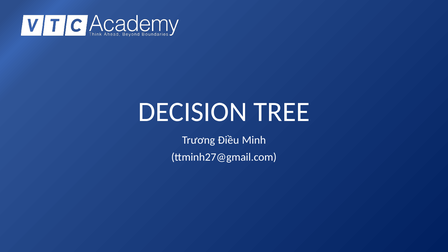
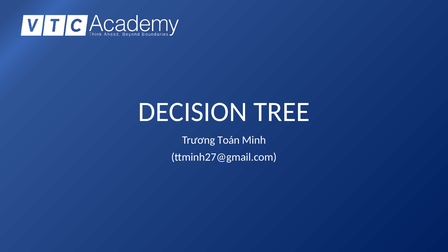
Điều: Điều -> Toán
